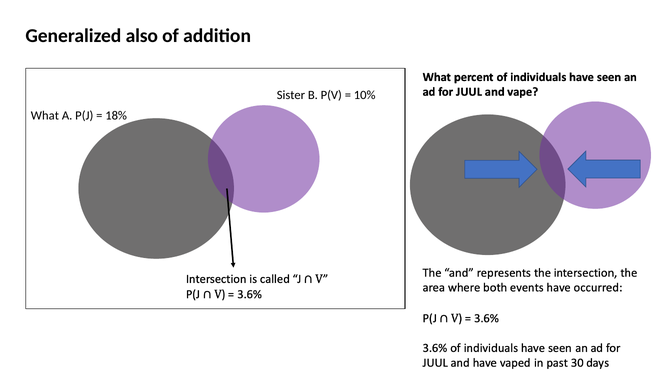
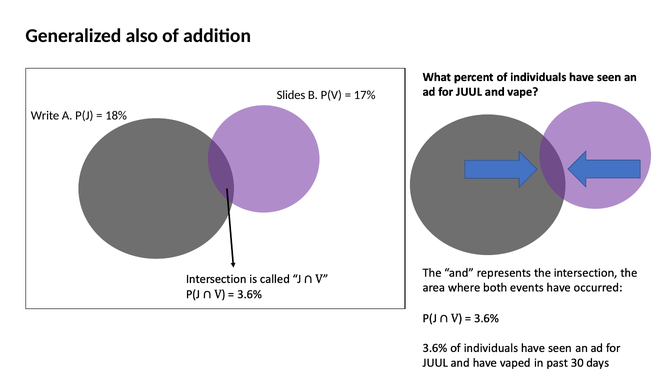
Sister: Sister -> Slides
10%: 10% -> 17%
What: What -> Write
